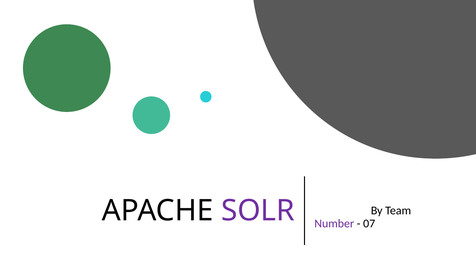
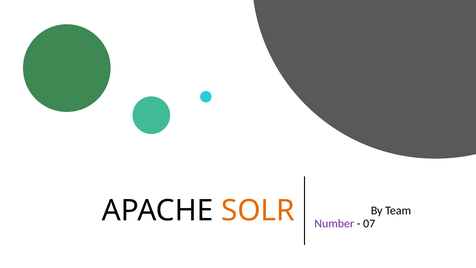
SOLR colour: purple -> orange
